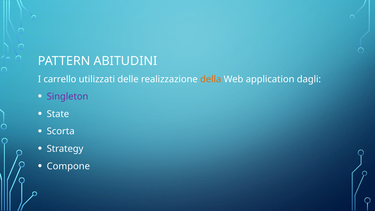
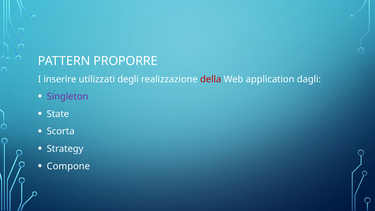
ABITUDINI: ABITUDINI -> PROPORRE
carrello: carrello -> inserire
delle: delle -> degli
della colour: orange -> red
